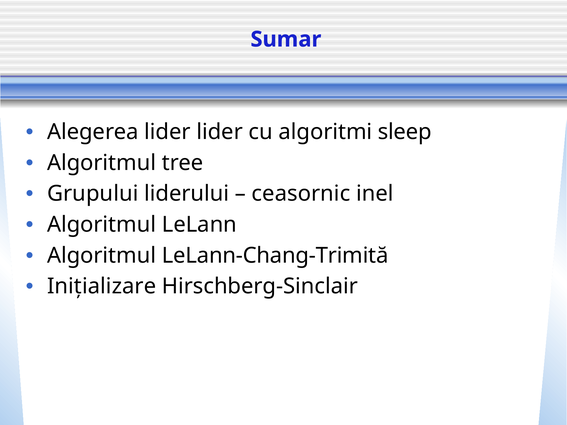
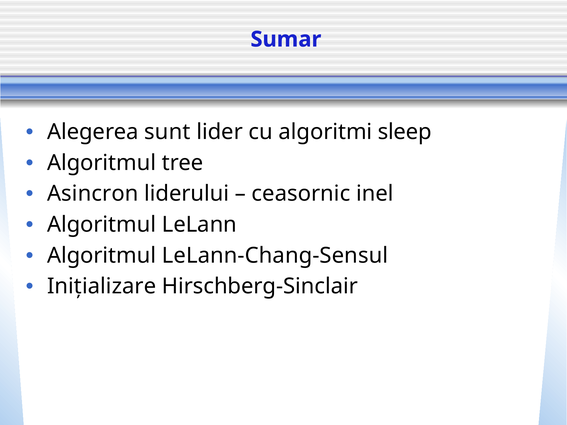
Alegerea lider: lider -> sunt
Grupului: Grupului -> Asincron
LeLann-Chang-Trimită: LeLann-Chang-Trimită -> LeLann-Chang-Sensul
